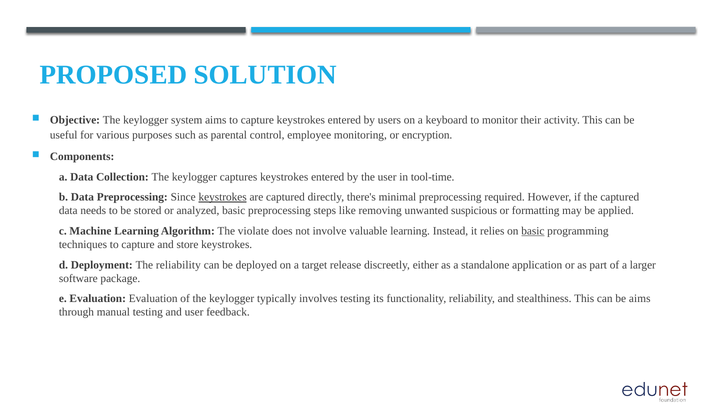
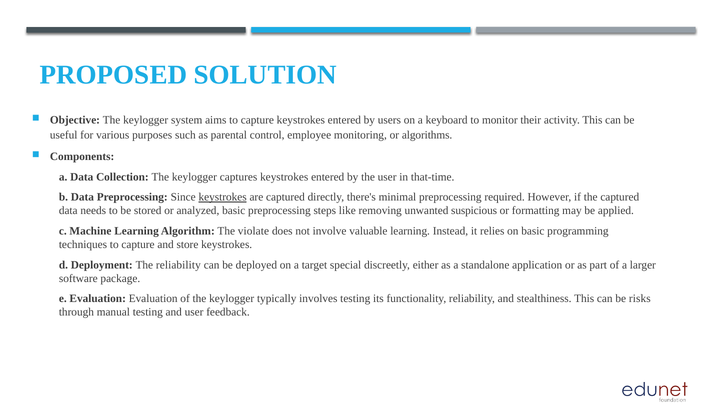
encryption: encryption -> algorithms
tool-time: tool-time -> that-time
basic at (533, 231) underline: present -> none
release: release -> special
be aims: aims -> risks
